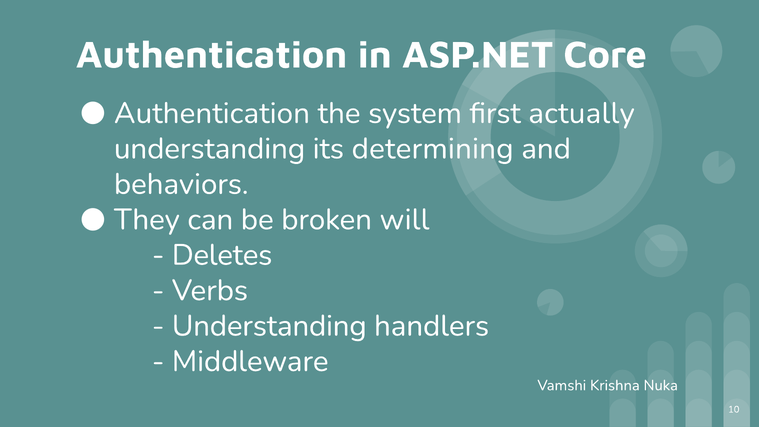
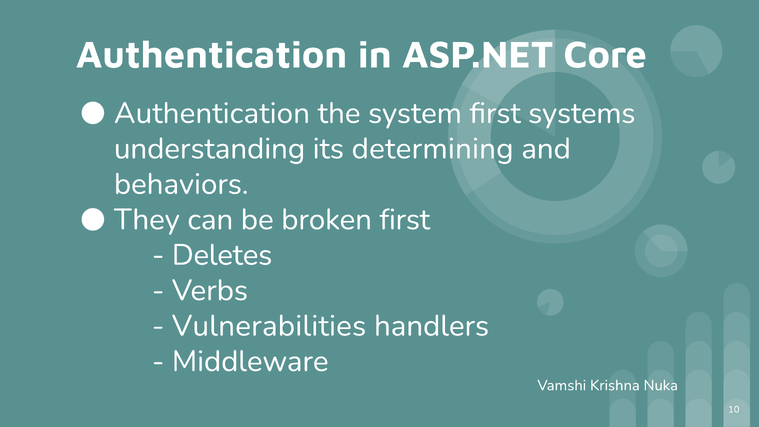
actually: actually -> systems
broken will: will -> first
Understanding at (269, 326): Understanding -> Vulnerabilities
